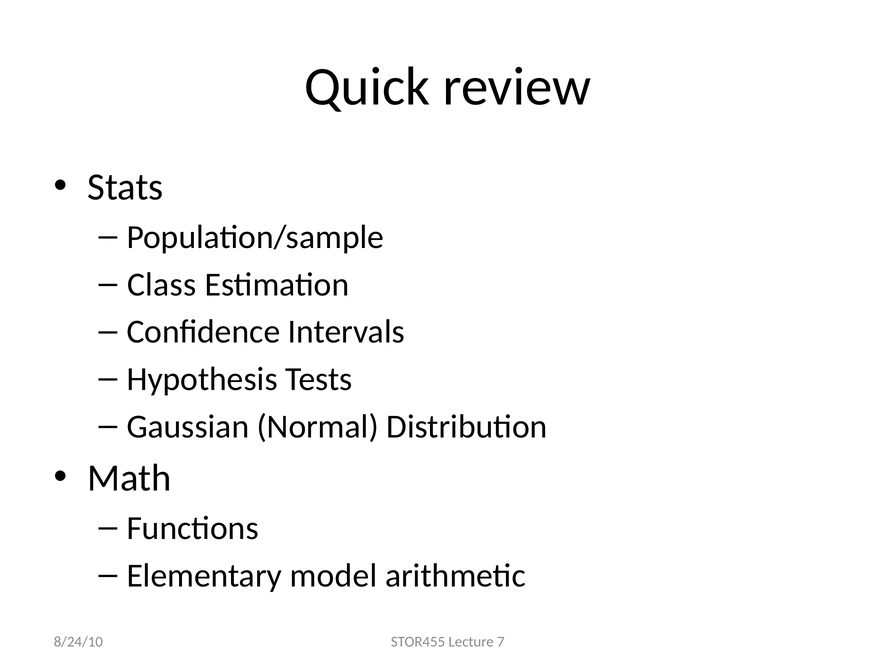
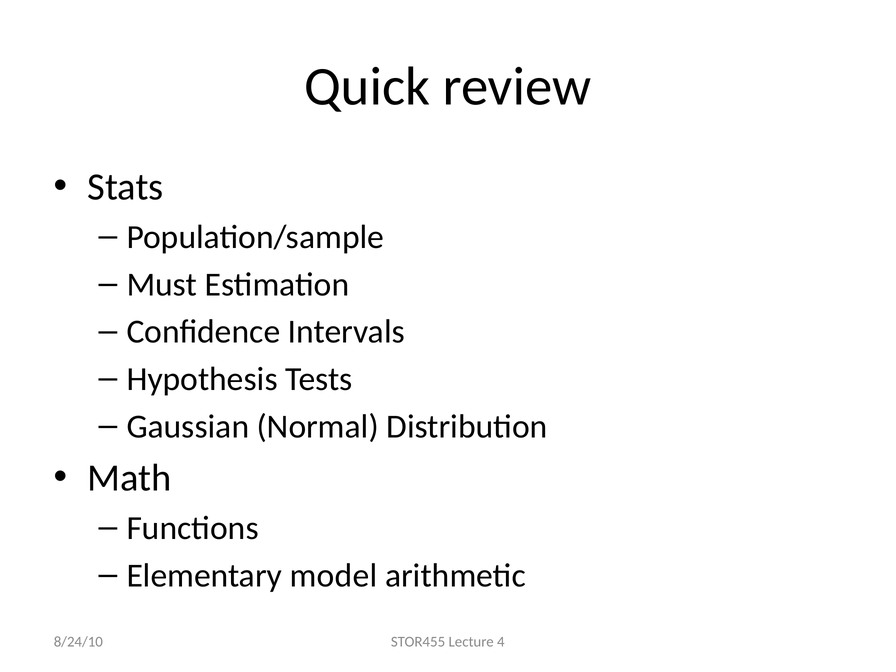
Class: Class -> Must
7: 7 -> 4
